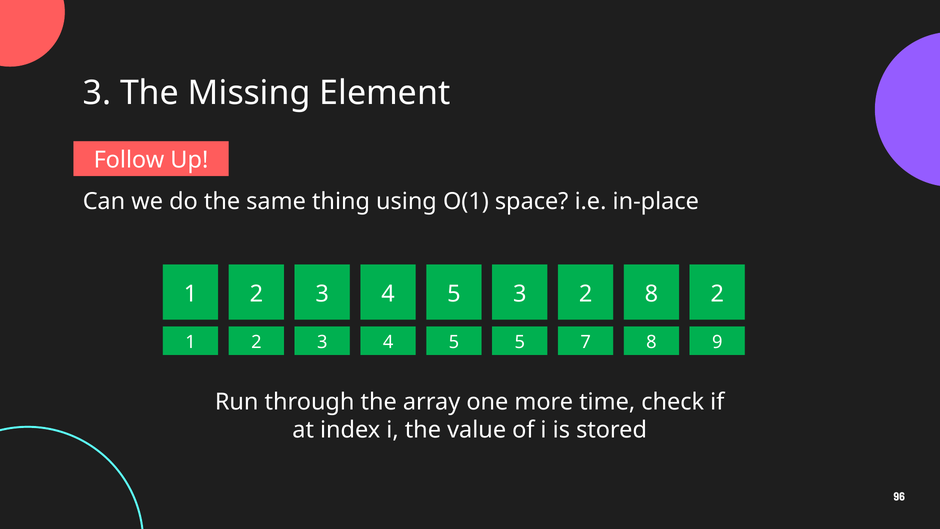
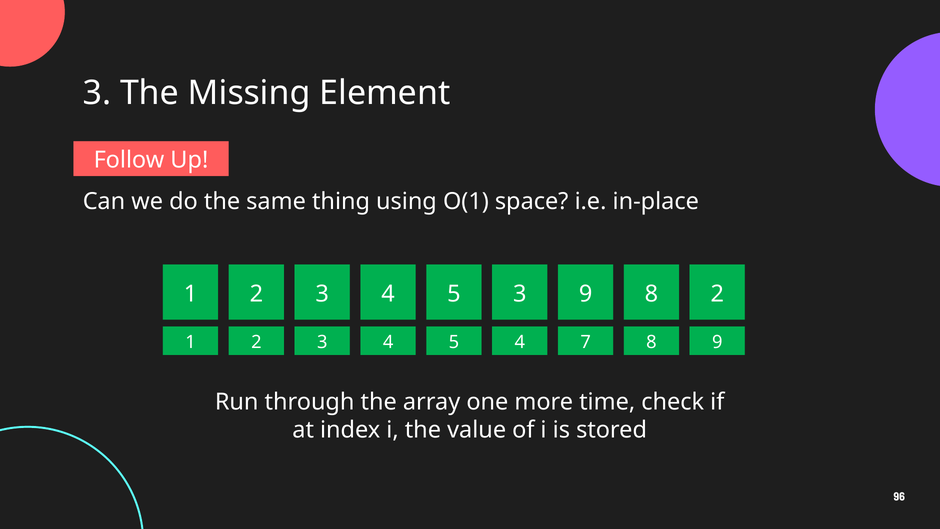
2 at (586, 294): 2 -> 9
5 5: 5 -> 4
